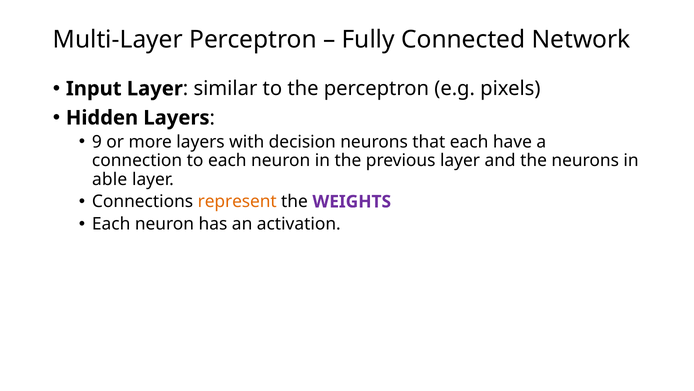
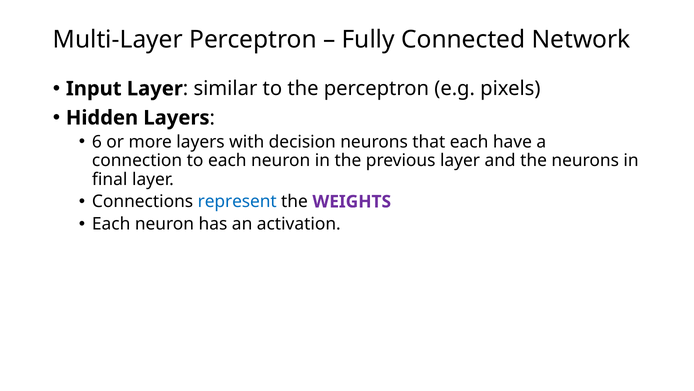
9: 9 -> 6
able: able -> final
represent colour: orange -> blue
